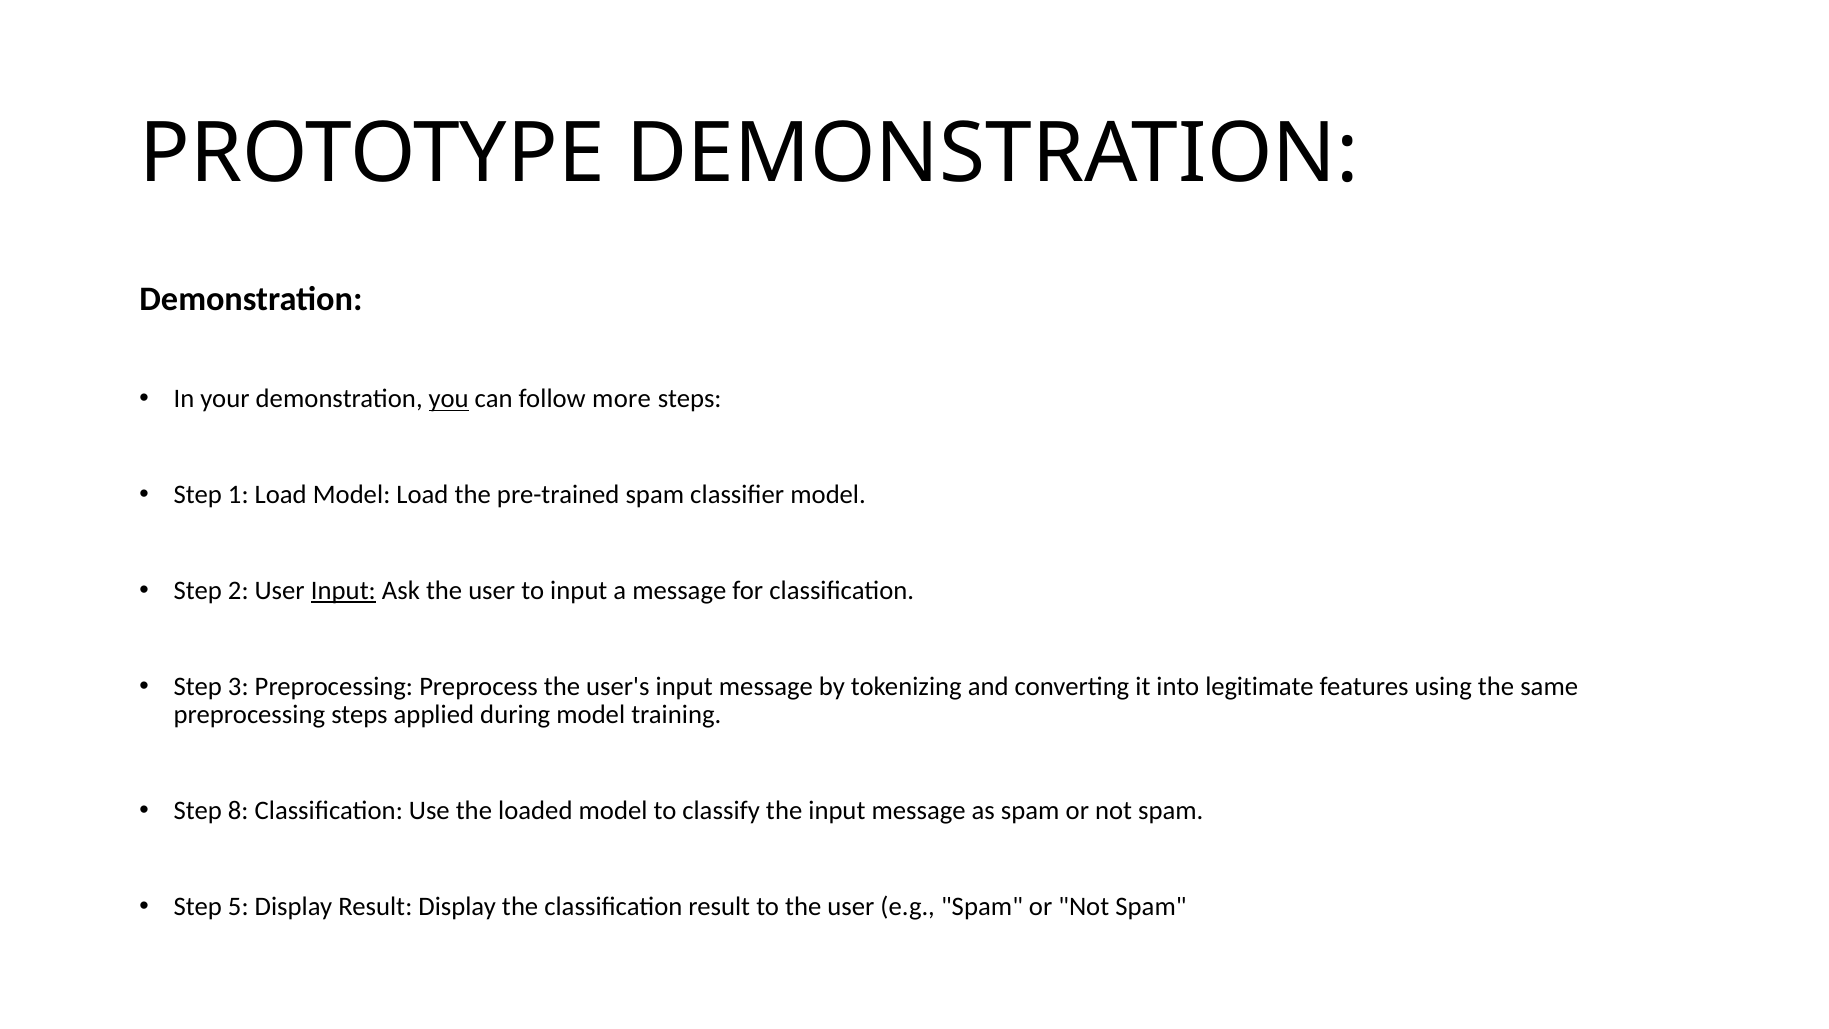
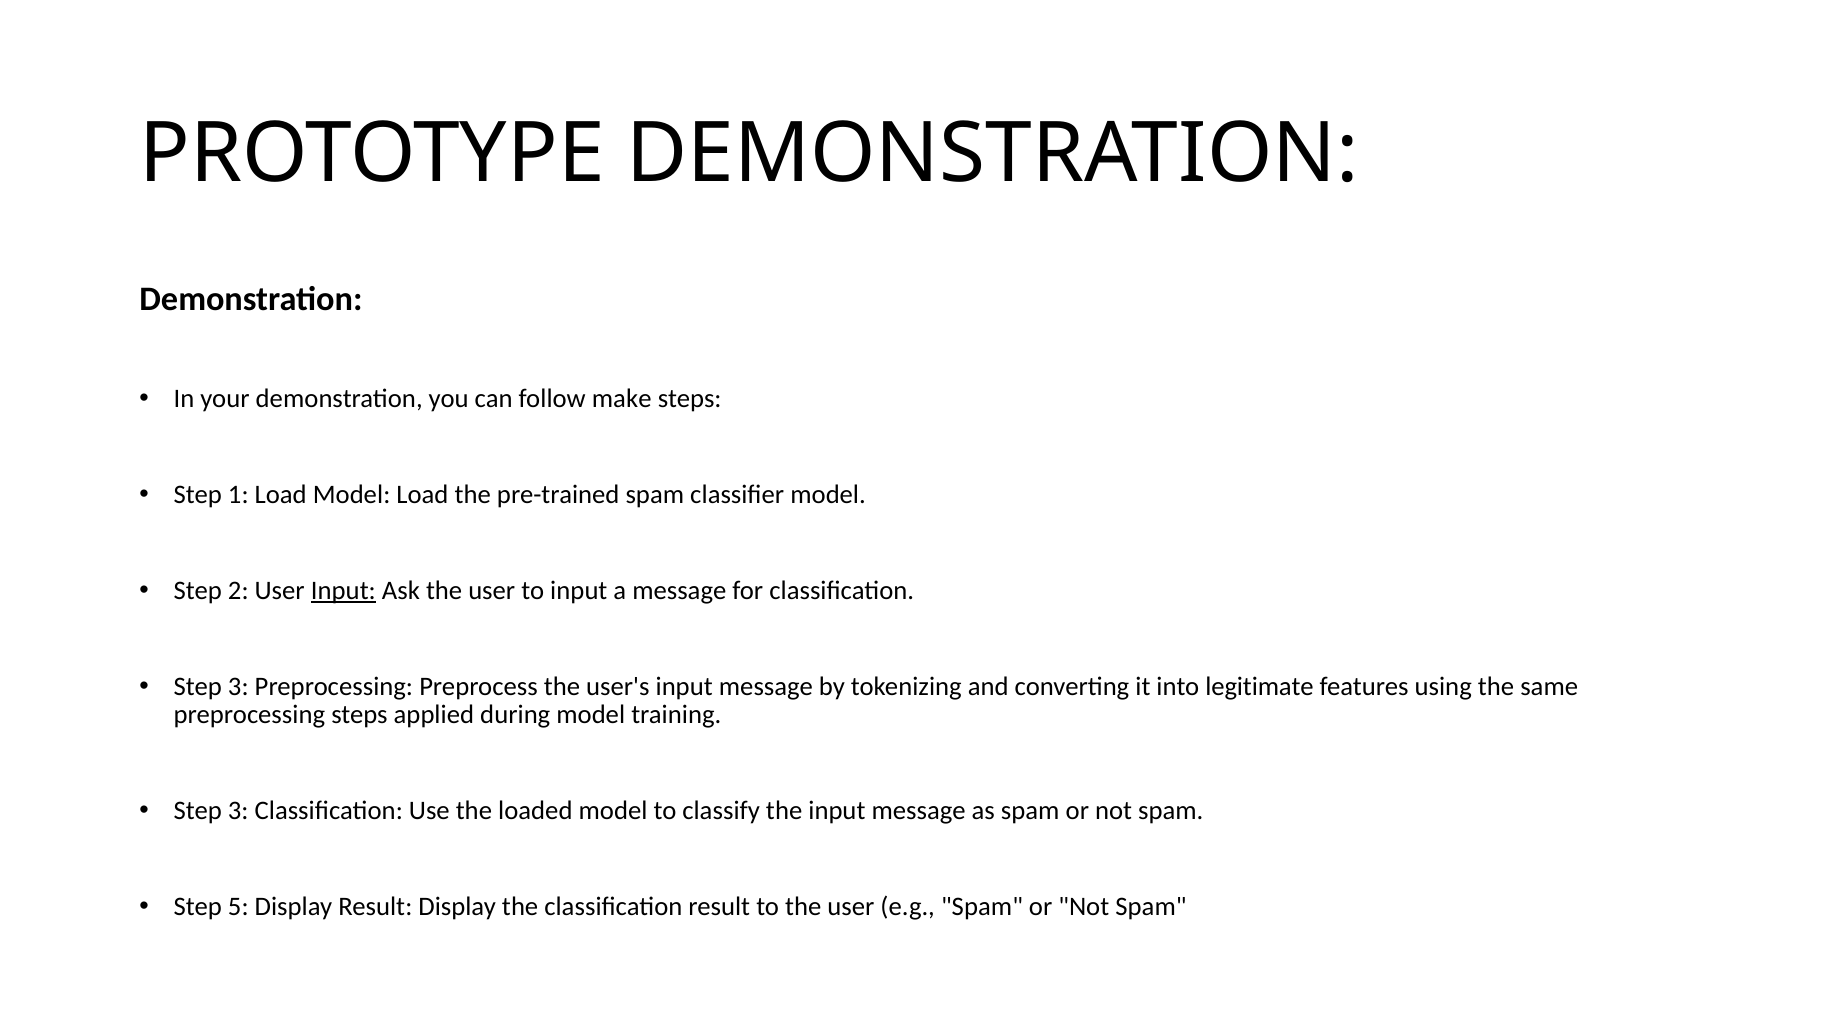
you underline: present -> none
more: more -> make
8 at (238, 811): 8 -> 3
